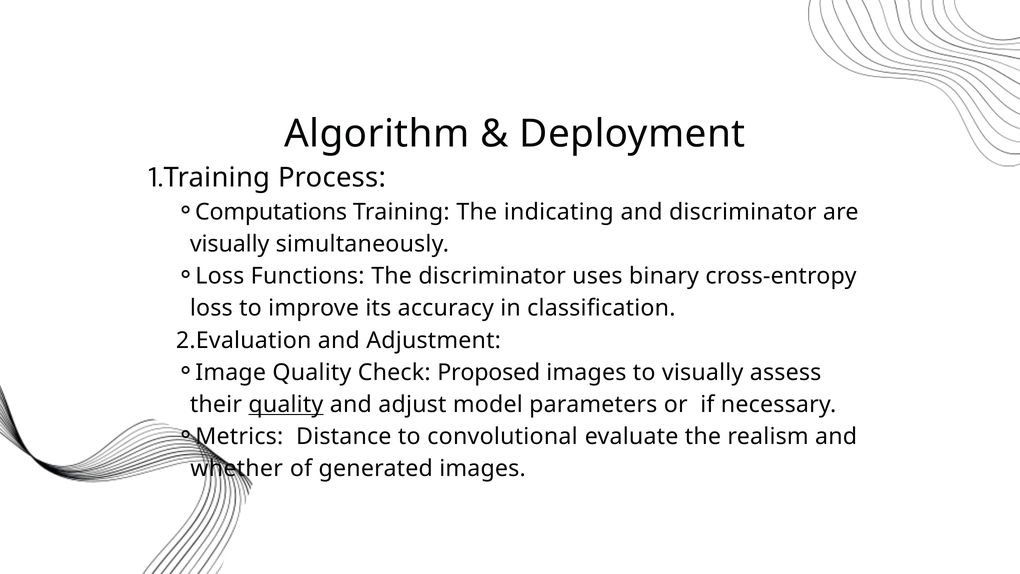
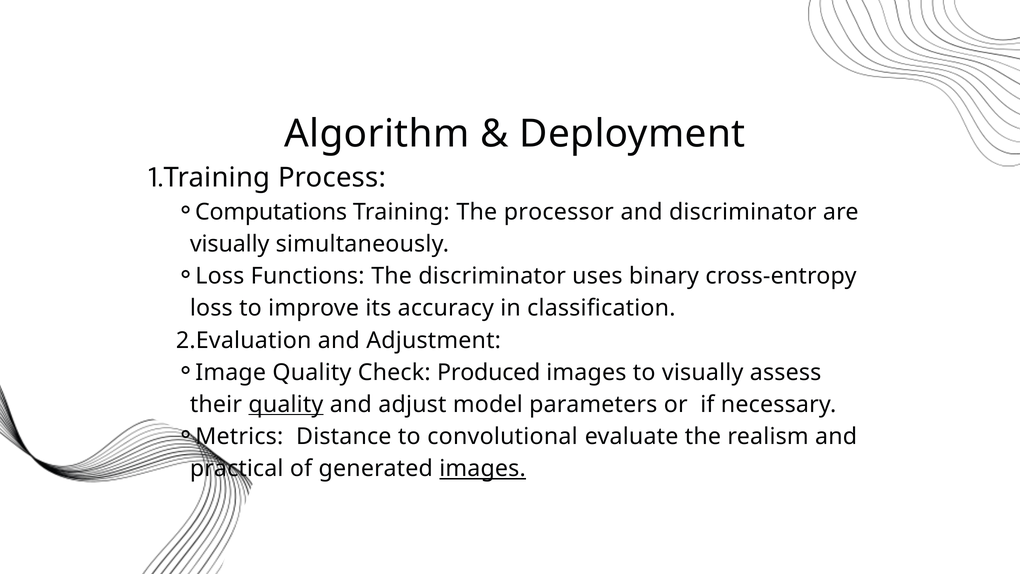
indicating: indicating -> processor
Proposed: Proposed -> Produced
whether: whether -> practical
images at (483, 468) underline: none -> present
